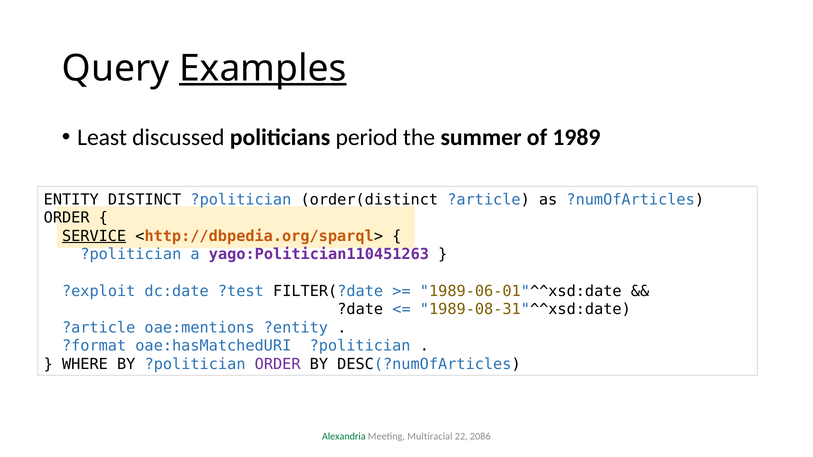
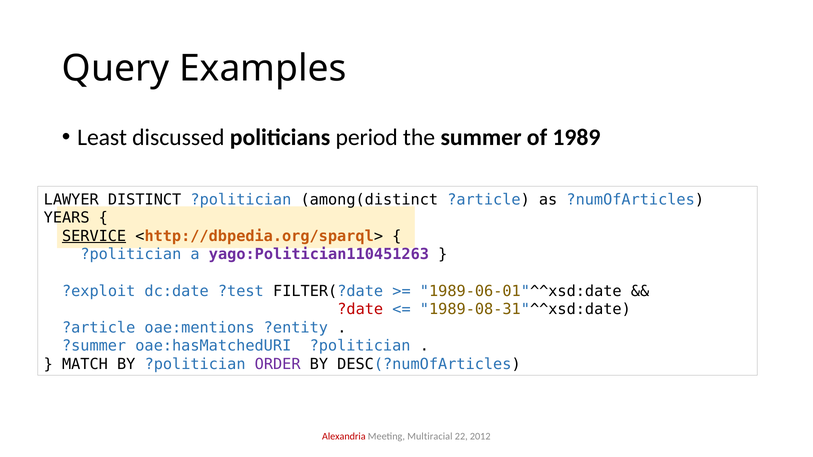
Examples underline: present -> none
ENTITY: ENTITY -> LAWYER
order(distinct: order(distinct -> among(distinct
ORDER at (67, 218): ORDER -> YEARS
?date colour: black -> red
?format: ?format -> ?summer
WHERE: WHERE -> MATCH
Alexandria colour: green -> red
2086: 2086 -> 2012
